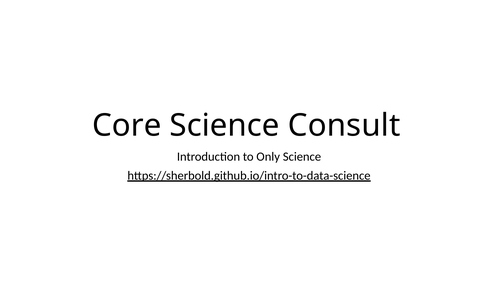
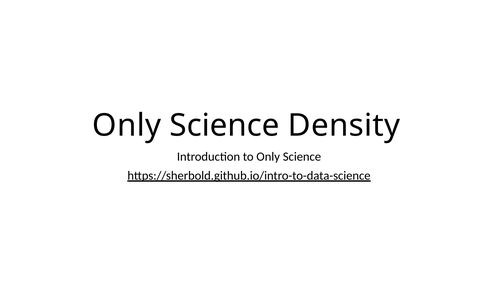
Core at (127, 125): Core -> Only
Consult: Consult -> Density
